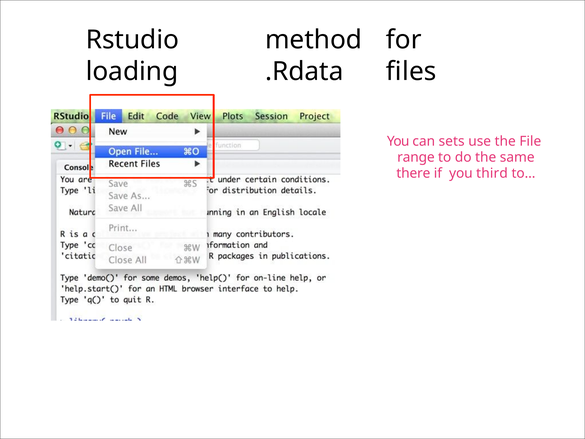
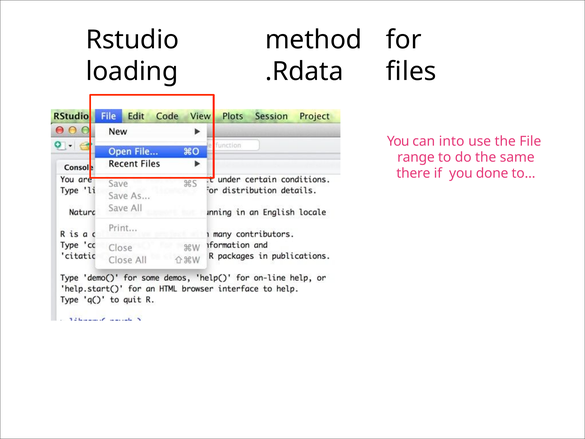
sets: sets -> into
third: third -> done
